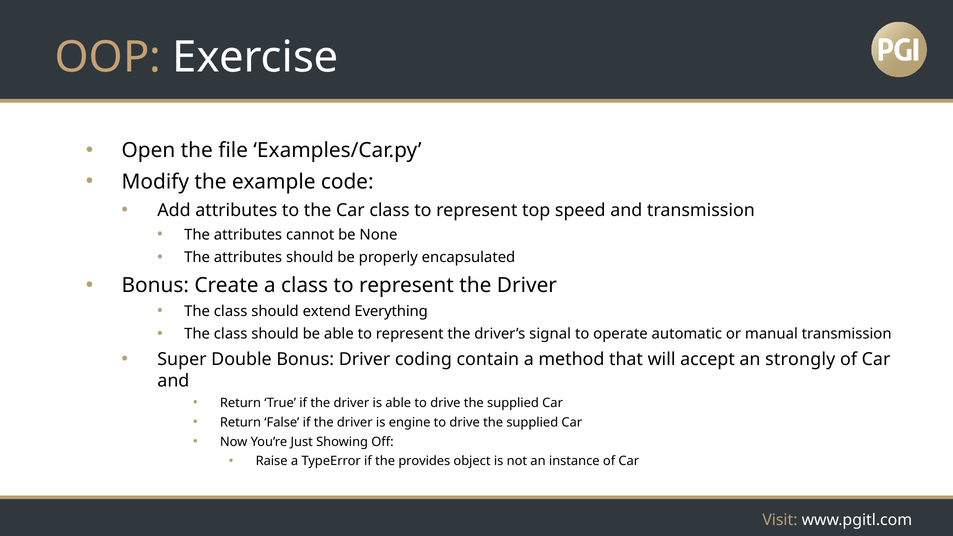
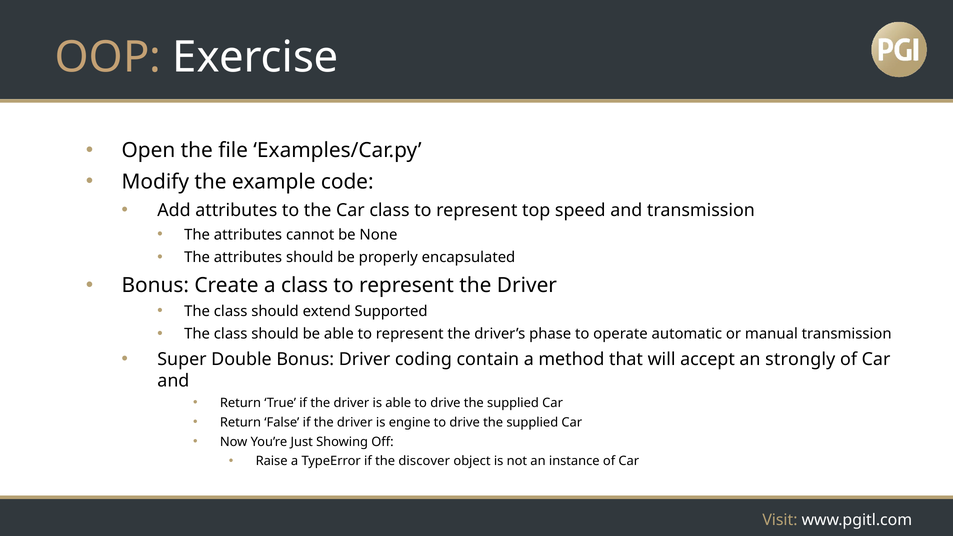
Everything: Everything -> Supported
signal: signal -> phase
provides: provides -> discover
